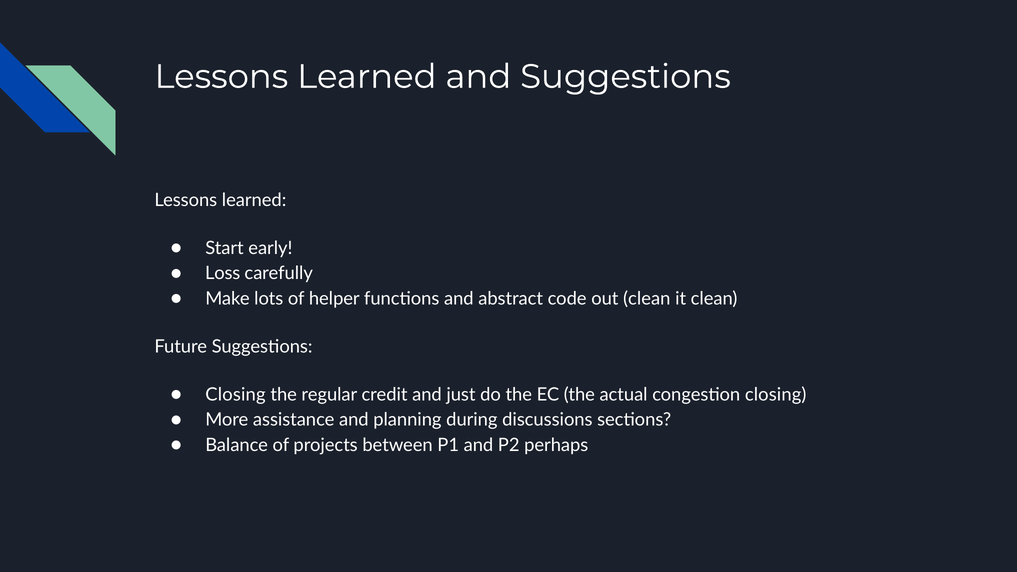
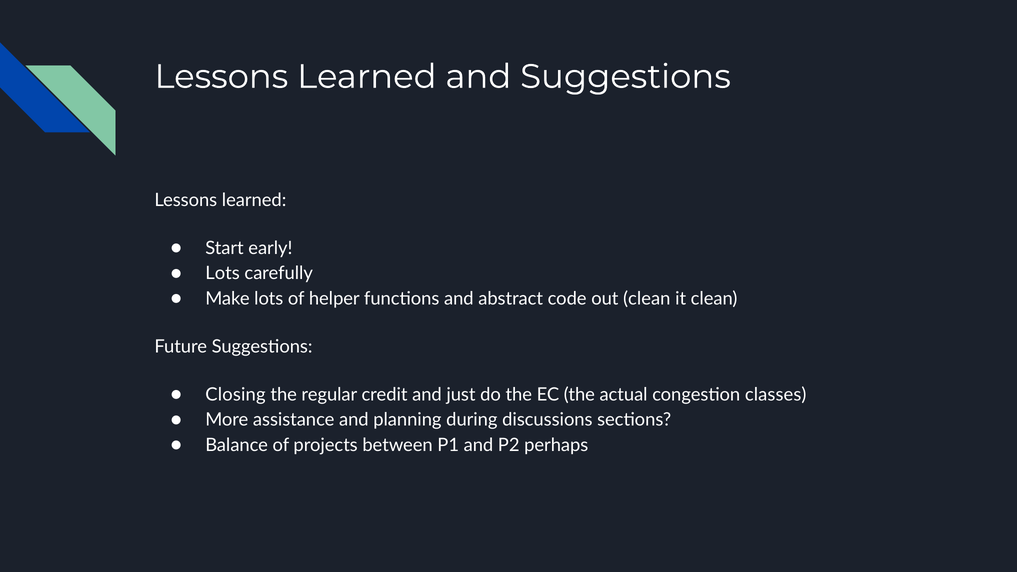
Loss at (223, 273): Loss -> Lots
congestion closing: closing -> classes
